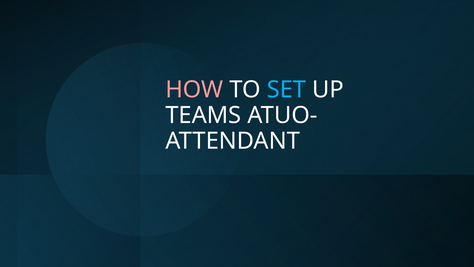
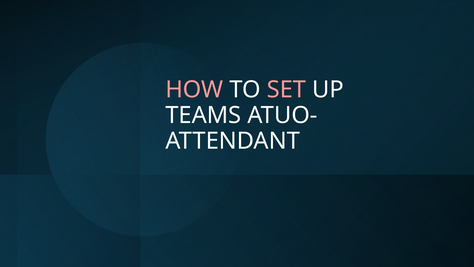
SET colour: light blue -> pink
